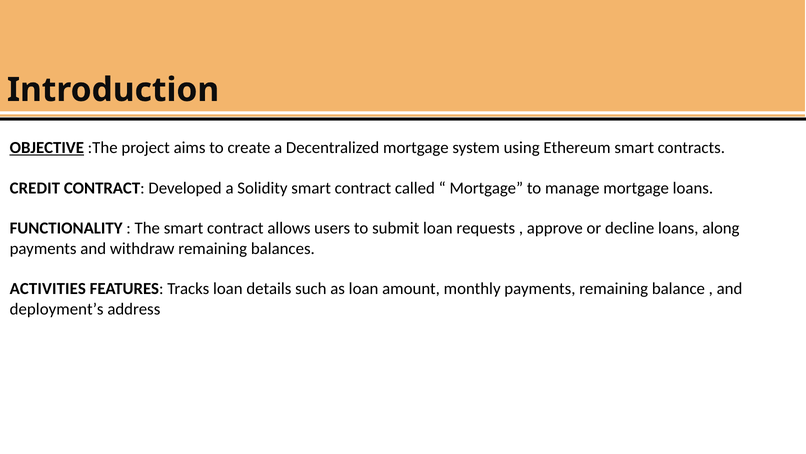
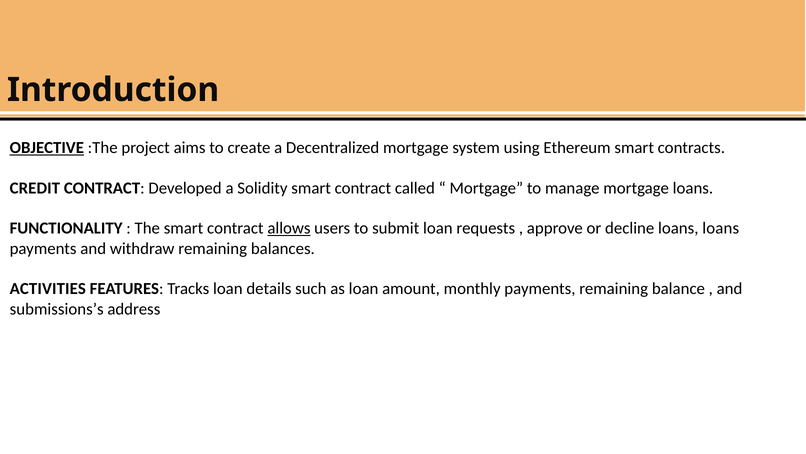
allows underline: none -> present
loans along: along -> loans
deployment’s: deployment’s -> submissions’s
